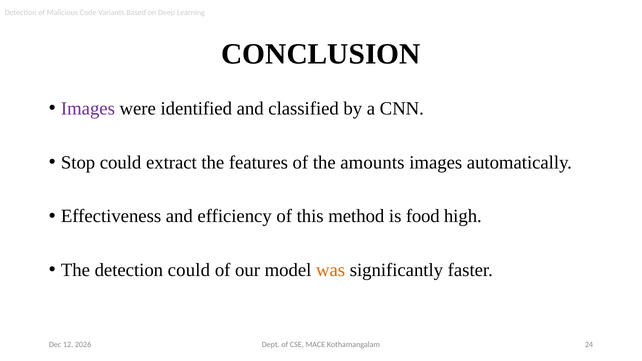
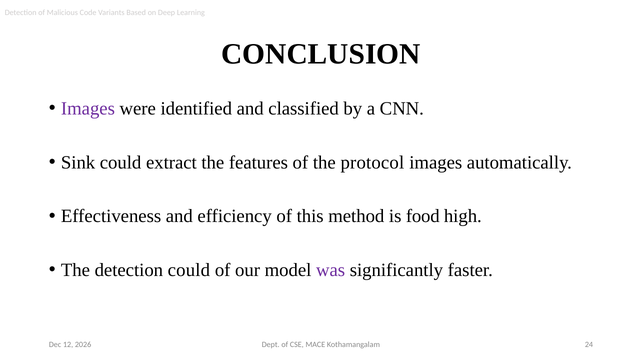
Stop: Stop -> Sink
amounts: amounts -> protocol
was colour: orange -> purple
